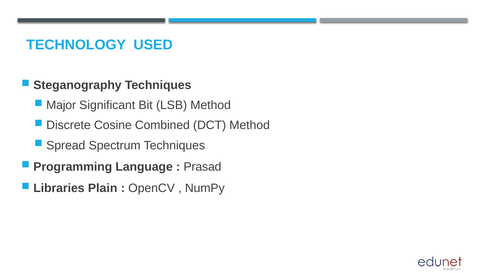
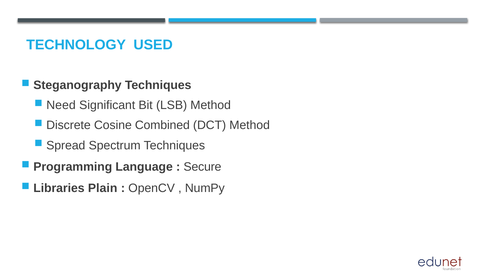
Major: Major -> Need
Prasad: Prasad -> Secure
